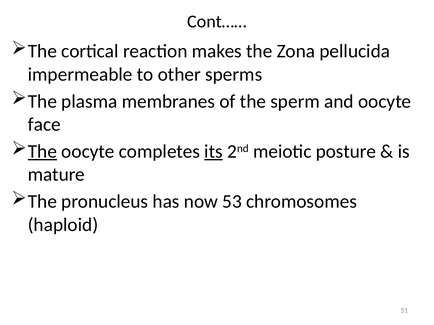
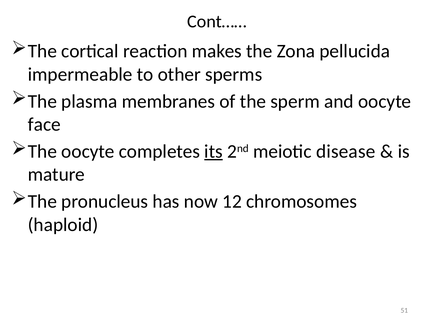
The at (42, 152) underline: present -> none
posture: posture -> disease
53: 53 -> 12
